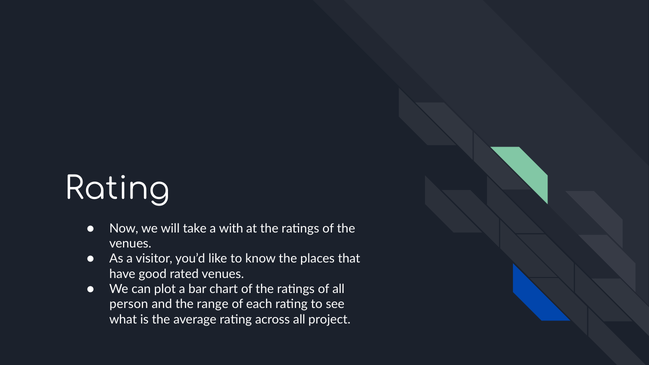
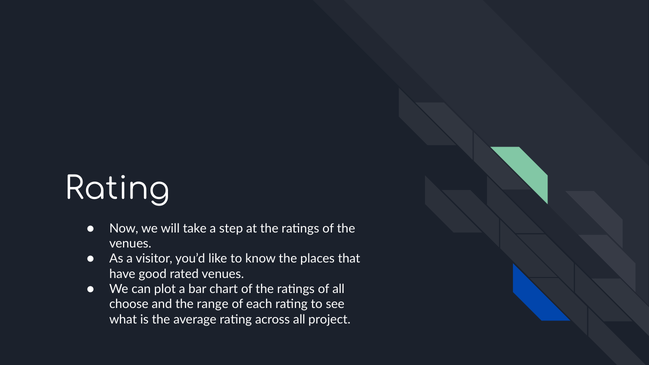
with: with -> step
person: person -> choose
